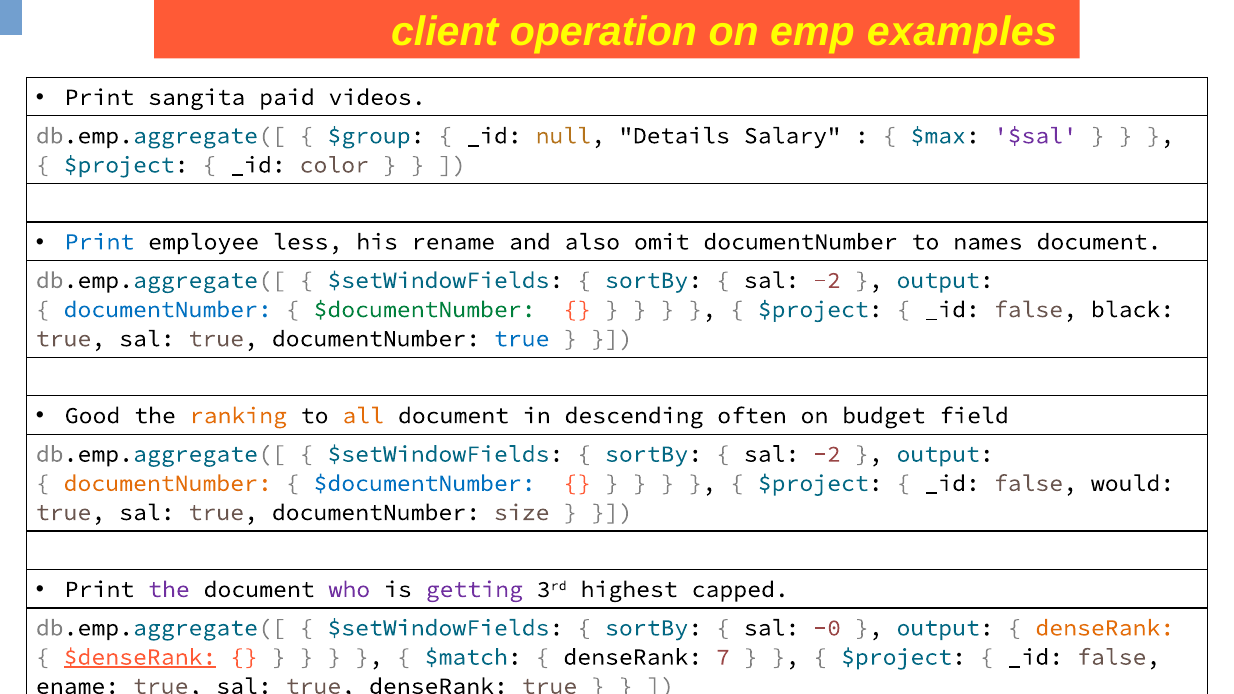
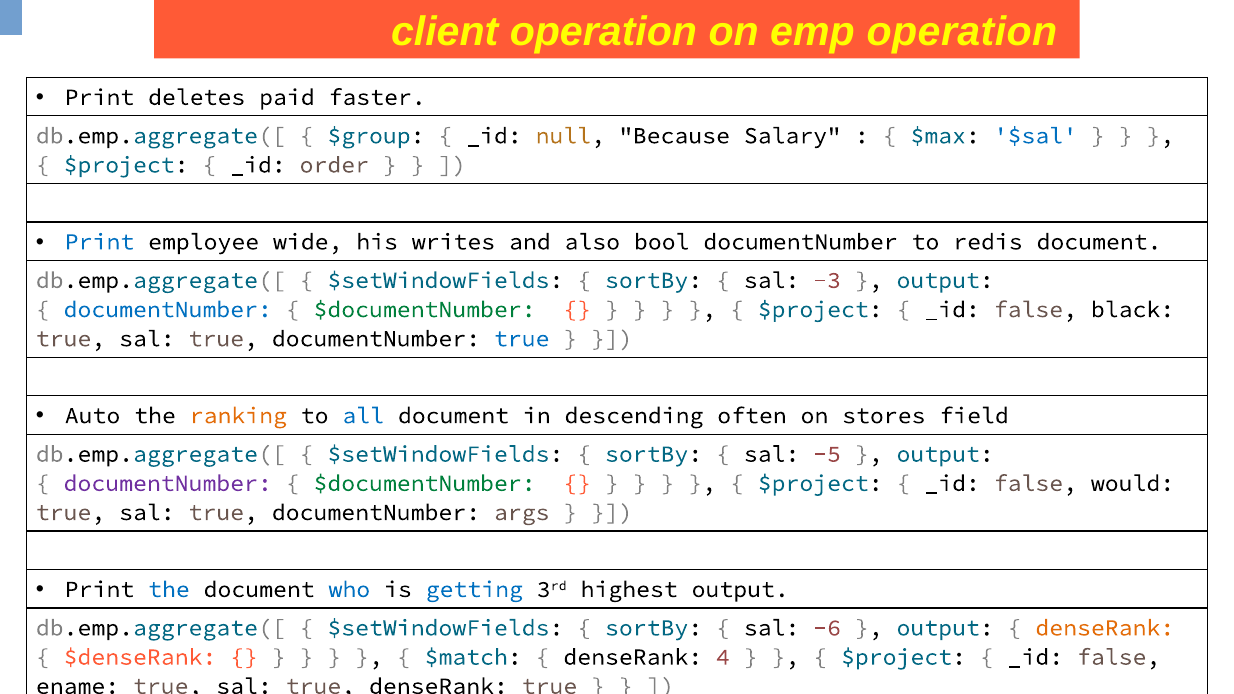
emp examples: examples -> operation
sangita: sangita -> deletes
videos: videos -> faster
Details: Details -> Because
$sal colour: purple -> blue
color: color -> order
less: less -> wide
rename: rename -> writes
omit: omit -> bool
names: names -> redis
-2 at (827, 280): -2 -> -3
Good: Good -> Auto
all colour: orange -> blue
budget: budget -> stores
-2 at (827, 454): -2 -> -5
documentNumber at (168, 483) colour: orange -> purple
$documentNumber at (425, 483) colour: blue -> green
size: size -> args
the at (169, 589) colour: purple -> blue
who colour: purple -> blue
getting colour: purple -> blue
highest capped: capped -> output
-0: -0 -> -6
$denseRank underline: present -> none
7: 7 -> 4
